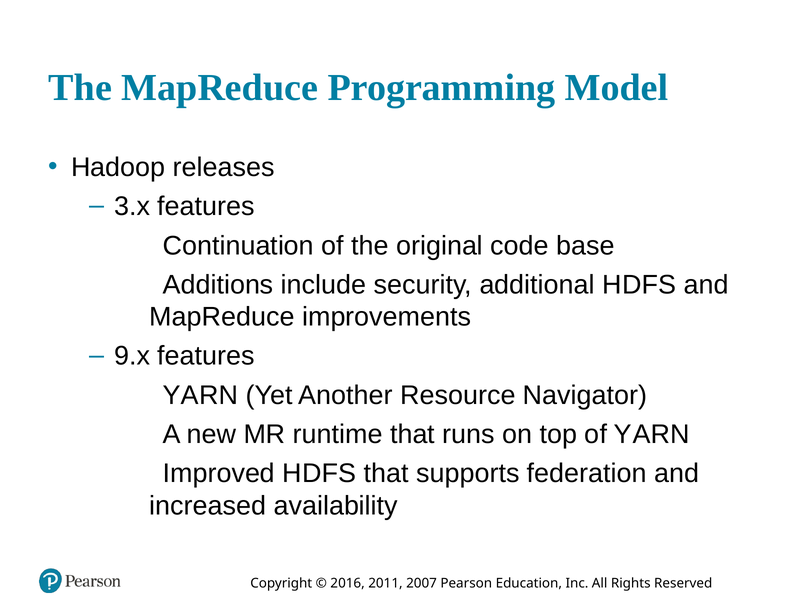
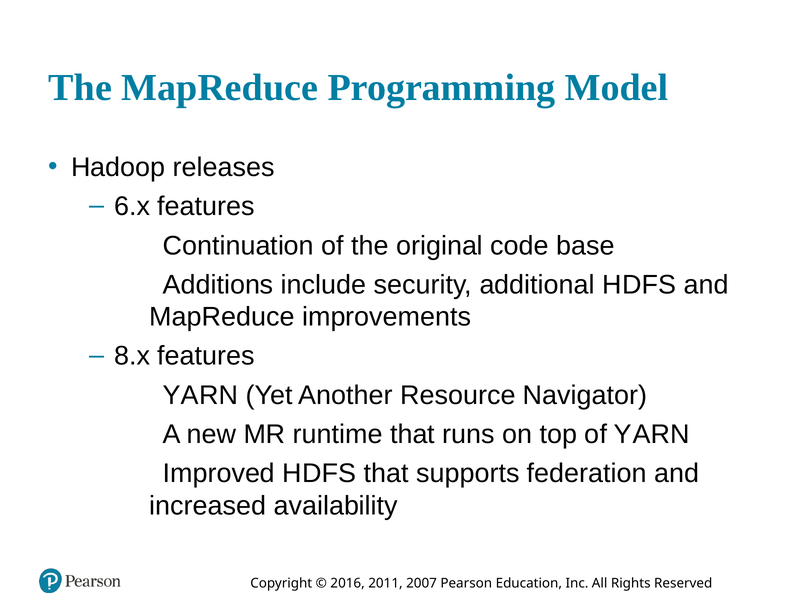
3.x: 3.x -> 6.x
9.x: 9.x -> 8.x
